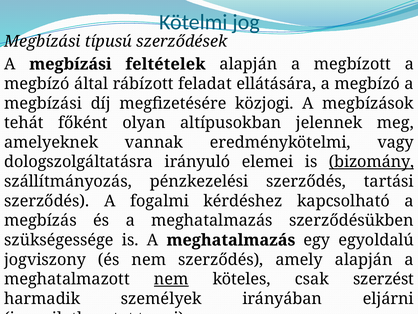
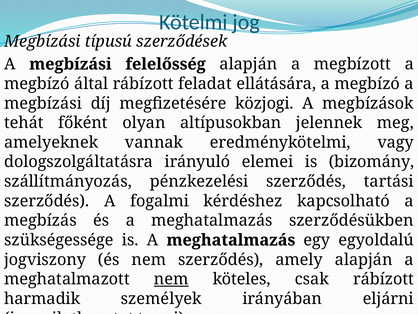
feltételek: feltételek -> felelősség
bizomány underline: present -> none
csak szerzést: szerzést -> rábízott
